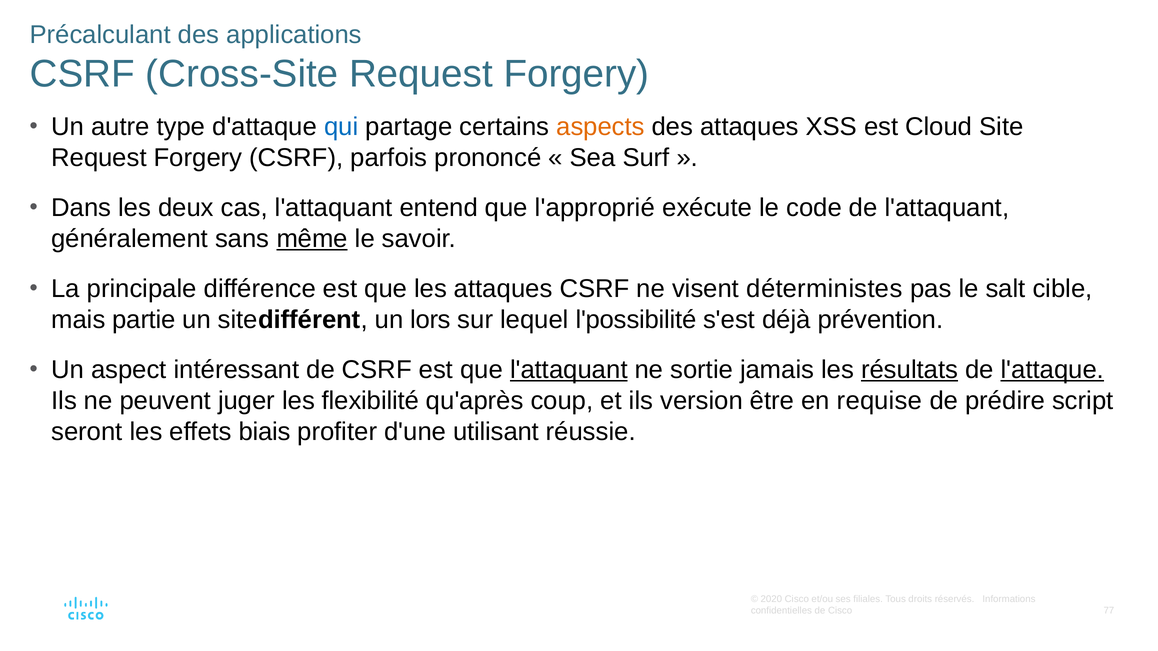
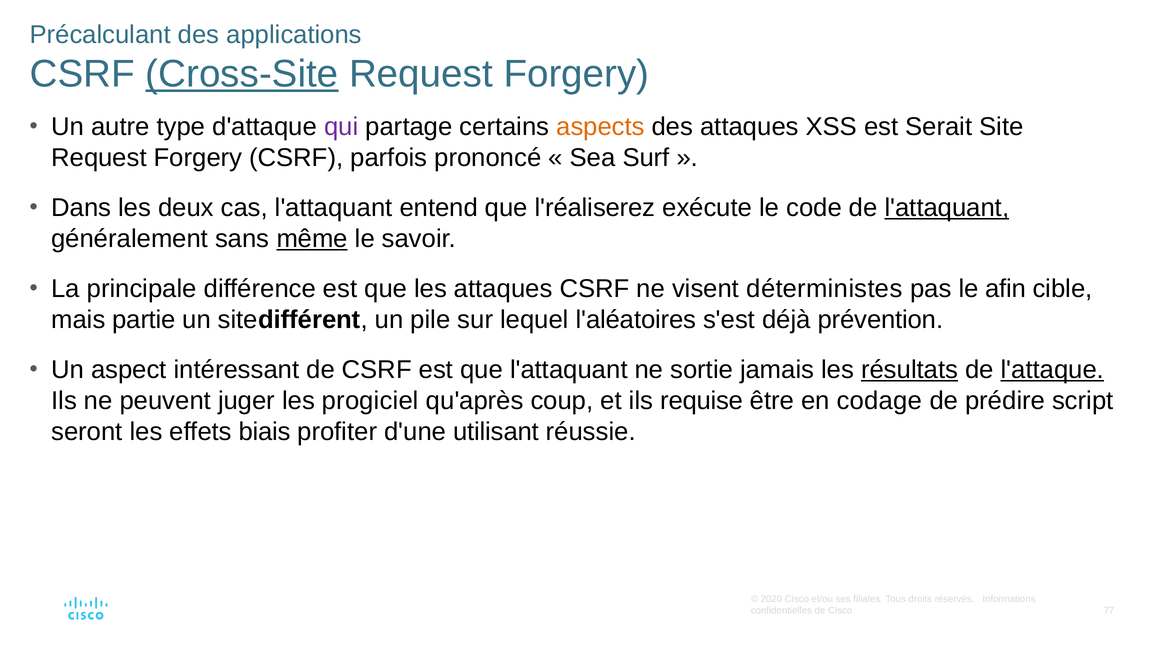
Cross-Site underline: none -> present
qui colour: blue -> purple
Cloud: Cloud -> Serait
l'approprié: l'approprié -> l'réaliserez
l'attaquant at (947, 208) underline: none -> present
salt: salt -> afin
lors: lors -> pile
l'possibilité: l'possibilité -> l'aléatoires
l'attaquant at (569, 370) underline: present -> none
flexibilité: flexibilité -> progiciel
version: version -> requise
requise: requise -> codage
